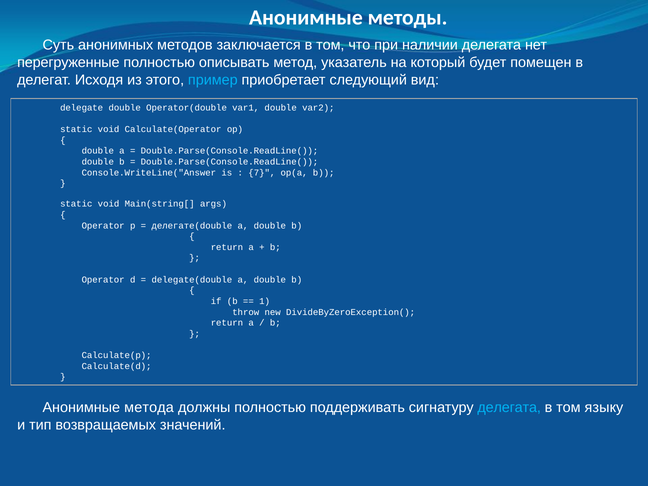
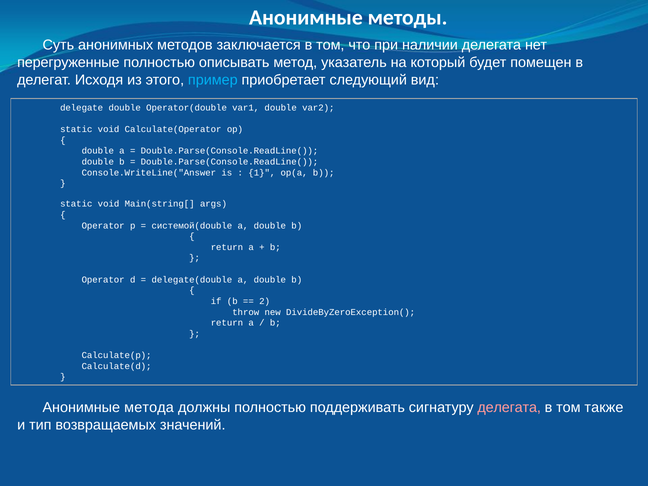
7: 7 -> 1
делегате(double: делегате(double -> системой(double
1: 1 -> 2
делегата at (509, 408) colour: light blue -> pink
языку: языку -> также
